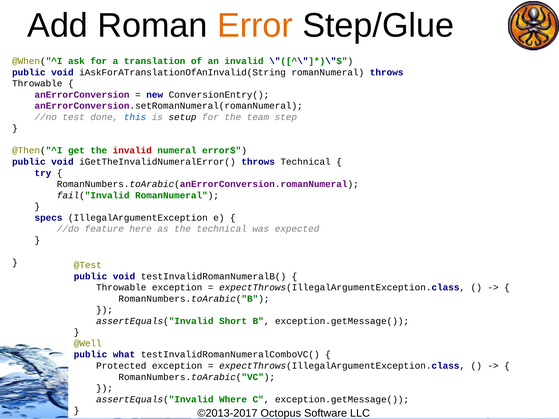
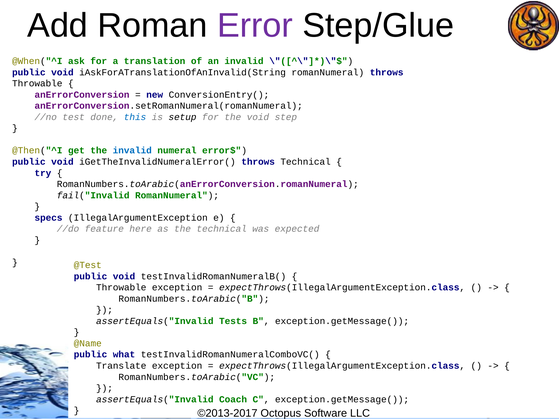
Error colour: orange -> purple
the team: team -> void
invalid at (132, 151) colour: red -> blue
Short: Short -> Tests
@Well: @Well -> @Name
Protected: Protected -> Translate
Where: Where -> Coach
